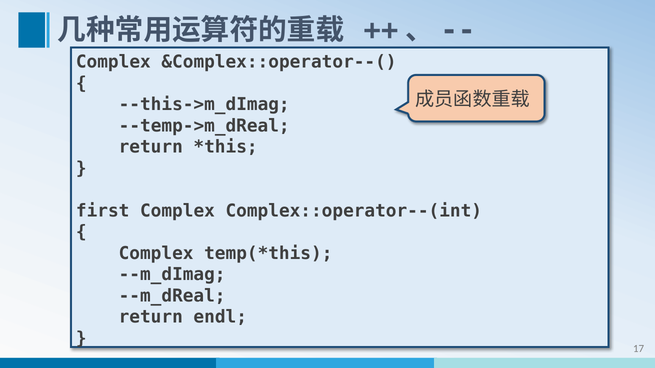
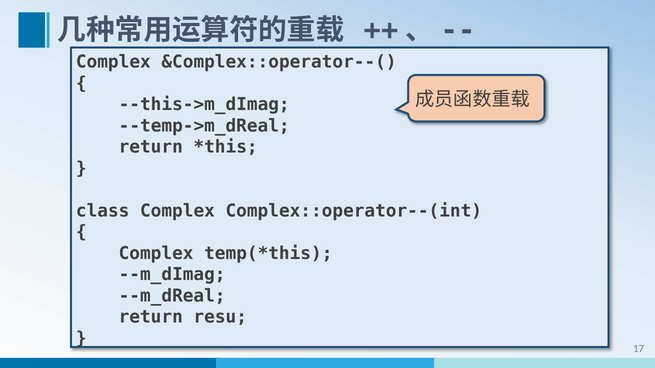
first: first -> class
endl: endl -> resu
